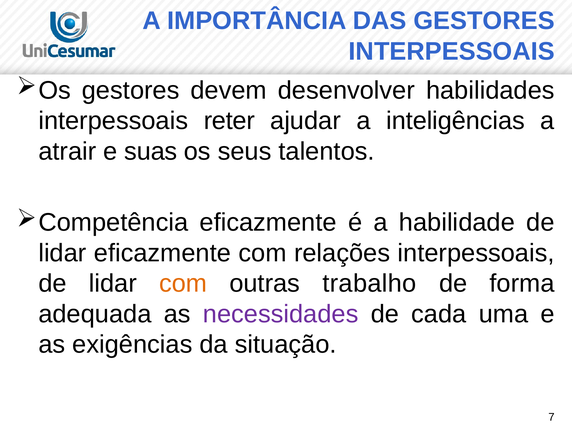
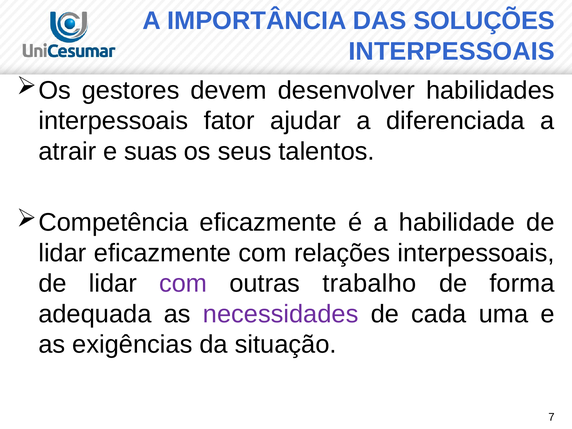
DAS GESTORES: GESTORES -> SOLUÇÕES
reter: reter -> fator
inteligências: inteligências -> diferenciada
com at (183, 284) colour: orange -> purple
